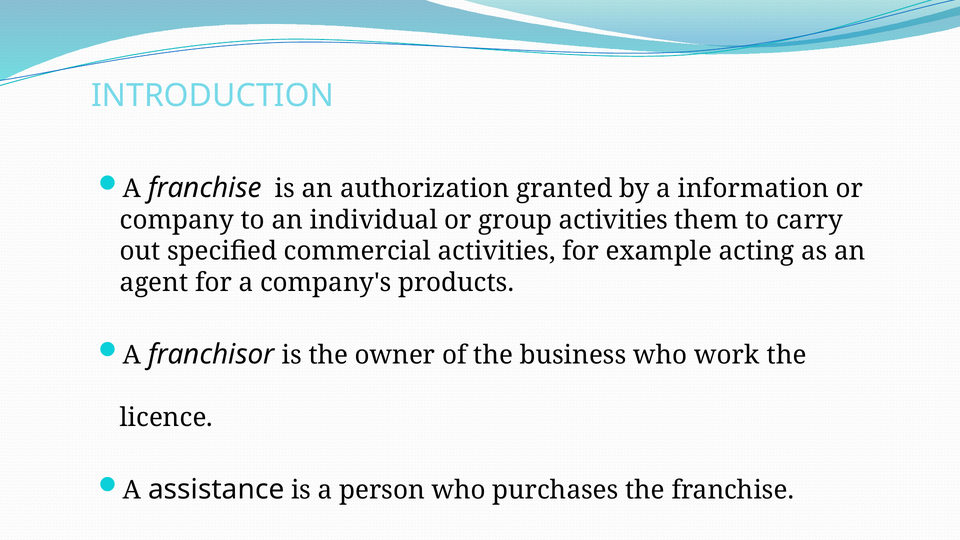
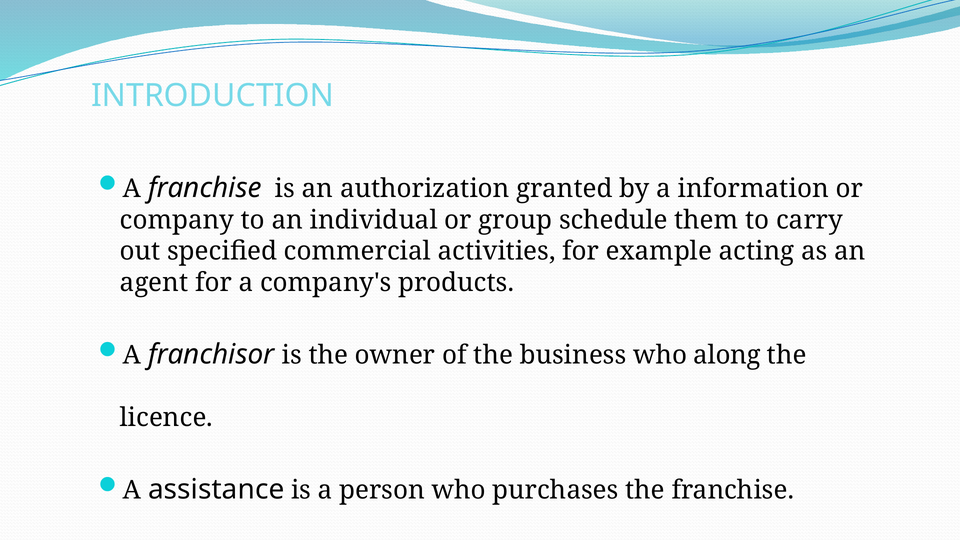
group activities: activities -> schedule
work: work -> along
